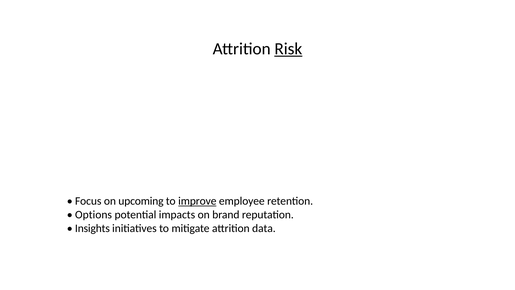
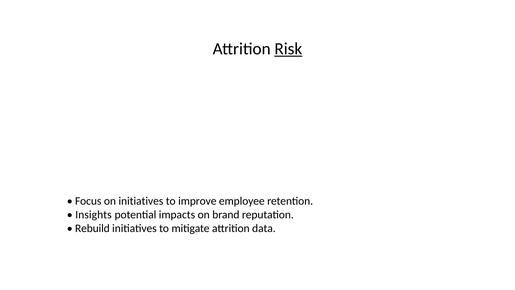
on upcoming: upcoming -> initiatives
improve underline: present -> none
Options: Options -> Insights
Insights: Insights -> Rebuild
